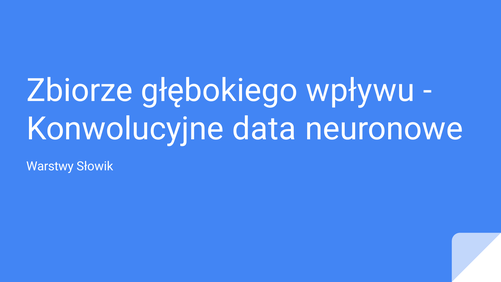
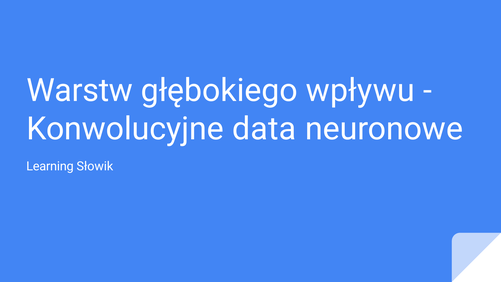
Zbiorze: Zbiorze -> Warstw
Warstwy: Warstwy -> Learning
